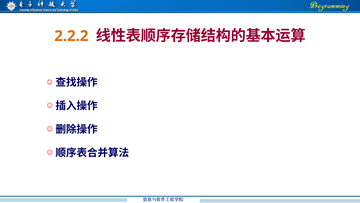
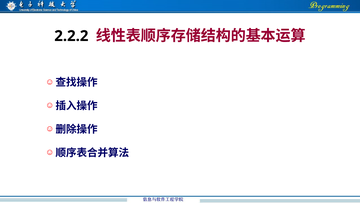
2.2.2 colour: orange -> black
